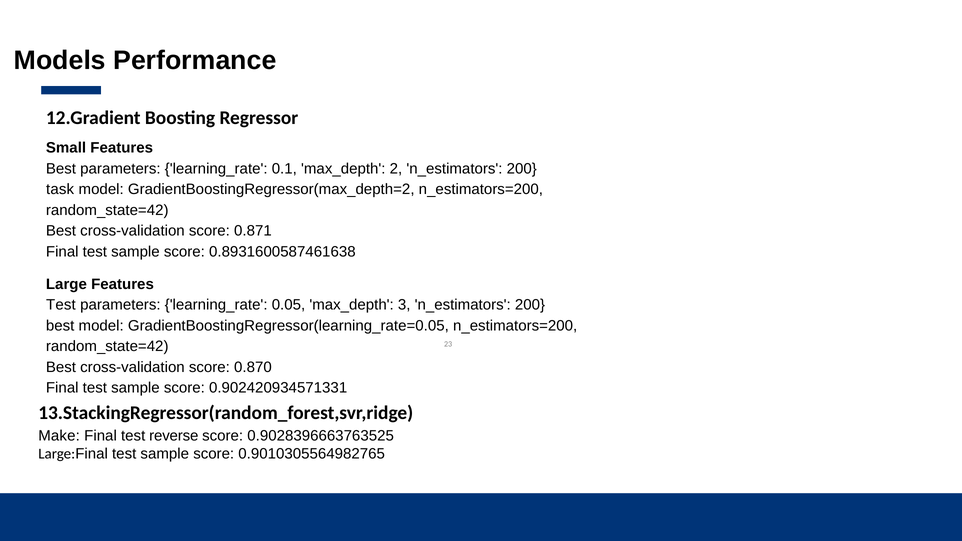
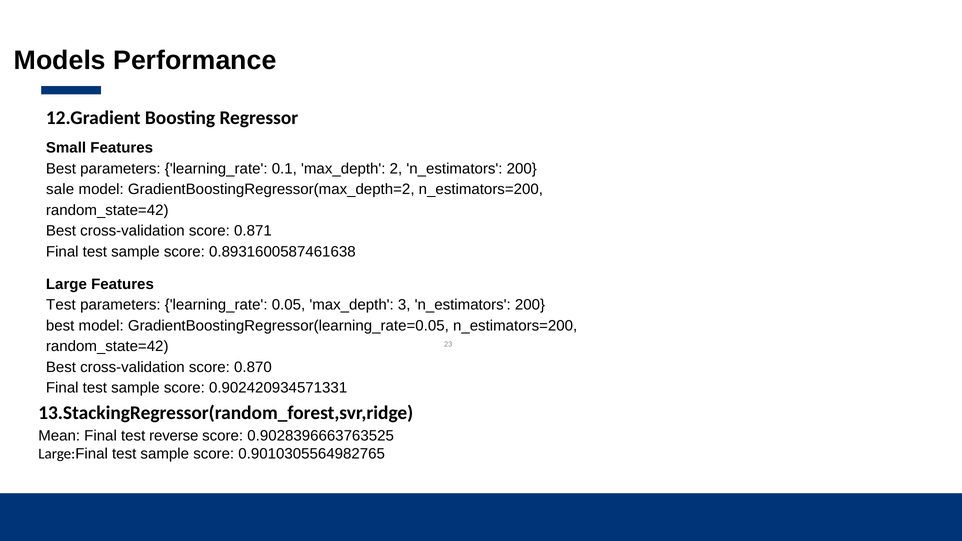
task: task -> sale
Make: Make -> Mean
